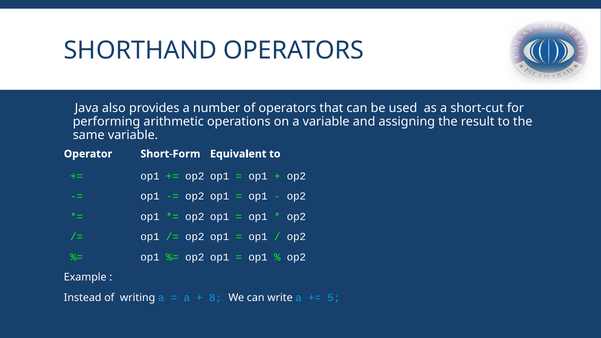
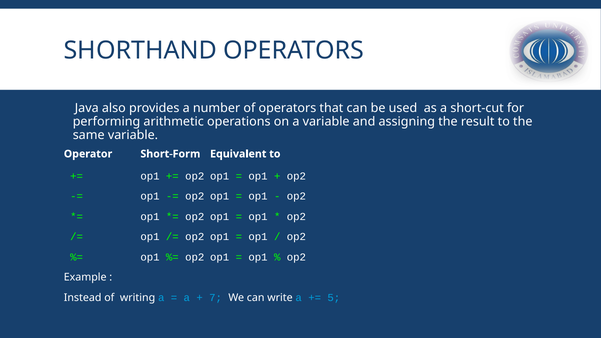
8: 8 -> 7
